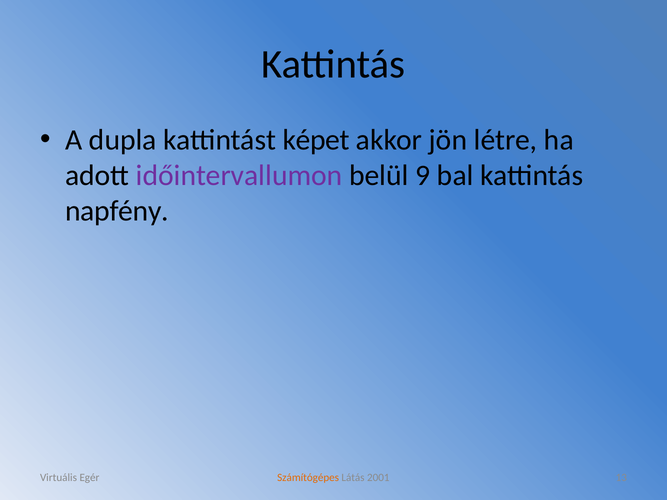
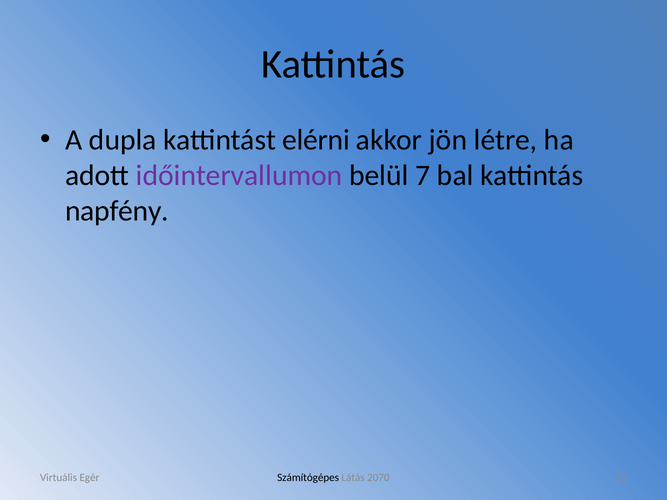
képet: képet -> elérni
9: 9 -> 7
Számítógépes colour: orange -> black
2001: 2001 -> 2070
